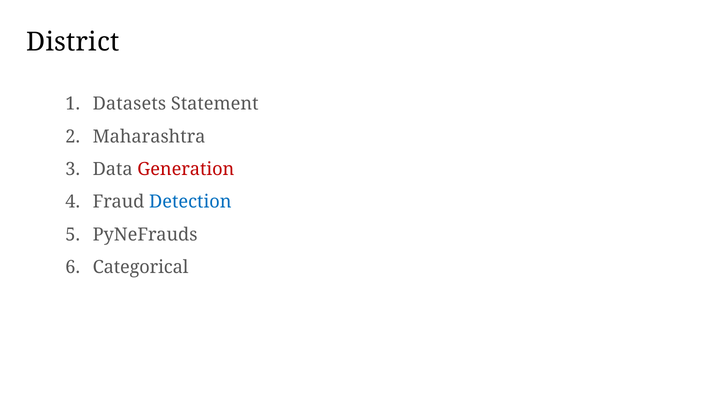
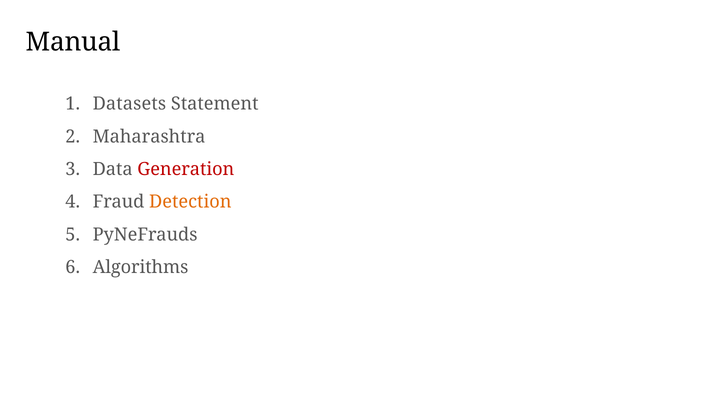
District: District -> Manual
Detection colour: blue -> orange
Categorical: Categorical -> Algorithms
